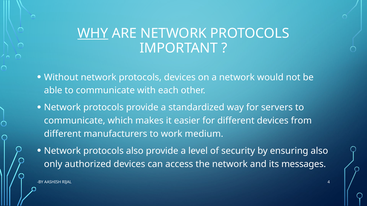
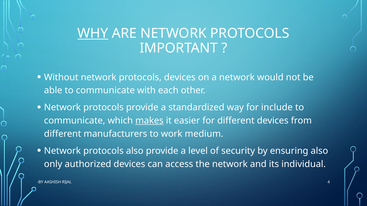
servers: servers -> include
makes underline: none -> present
messages: messages -> individual
